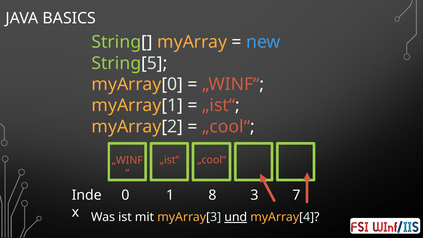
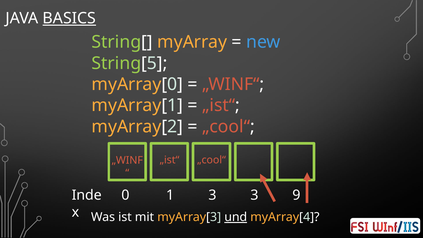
BASICS underline: none -> present
1 8: 8 -> 3
7: 7 -> 9
